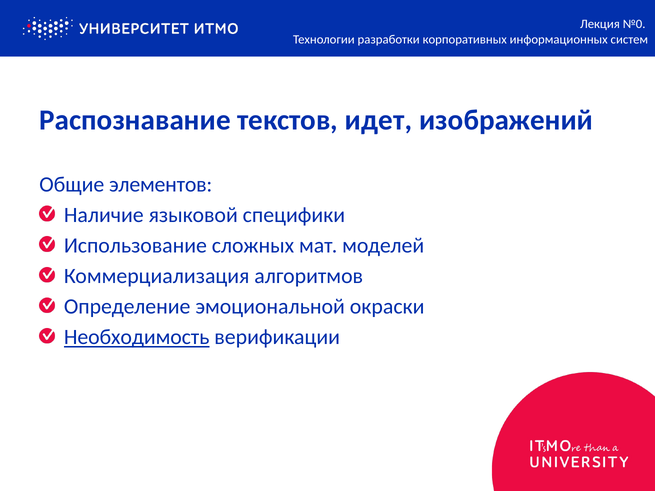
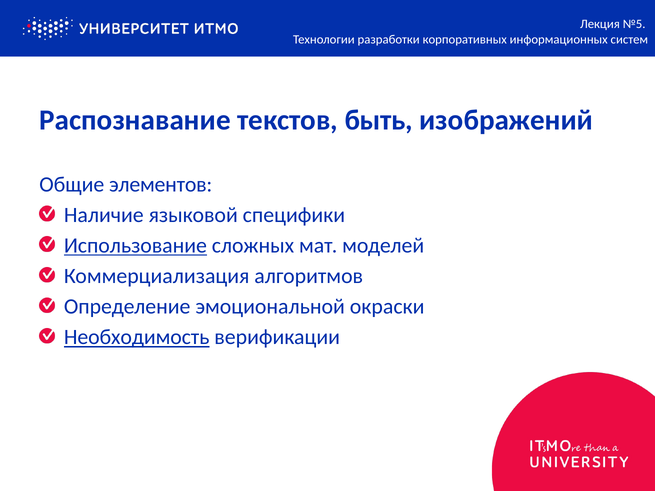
№0: №0 -> №5
идет: идет -> быть
Использование underline: none -> present
